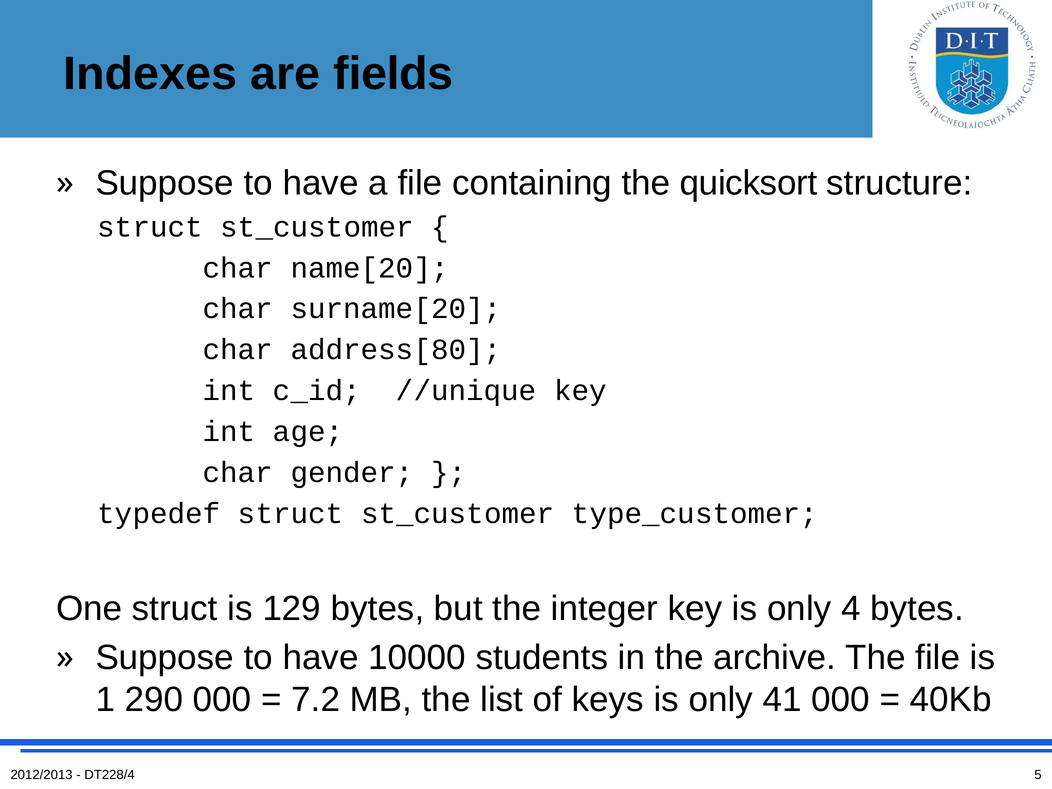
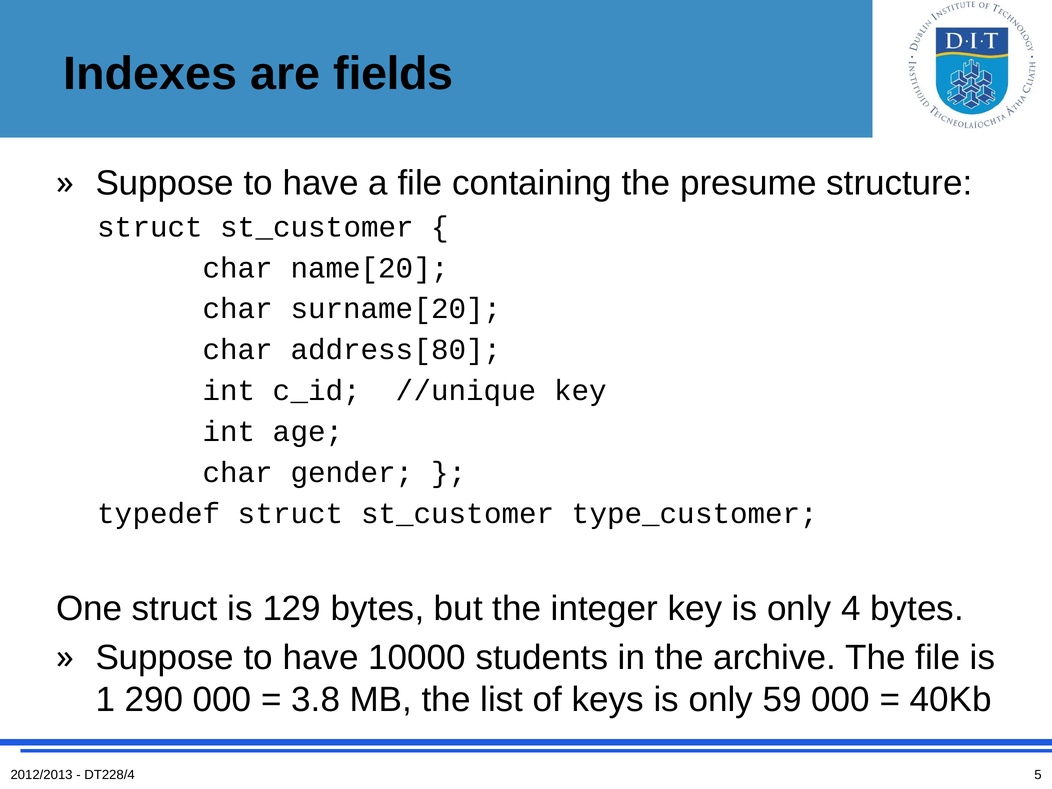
quicksort: quicksort -> presume
7.2: 7.2 -> 3.8
41: 41 -> 59
